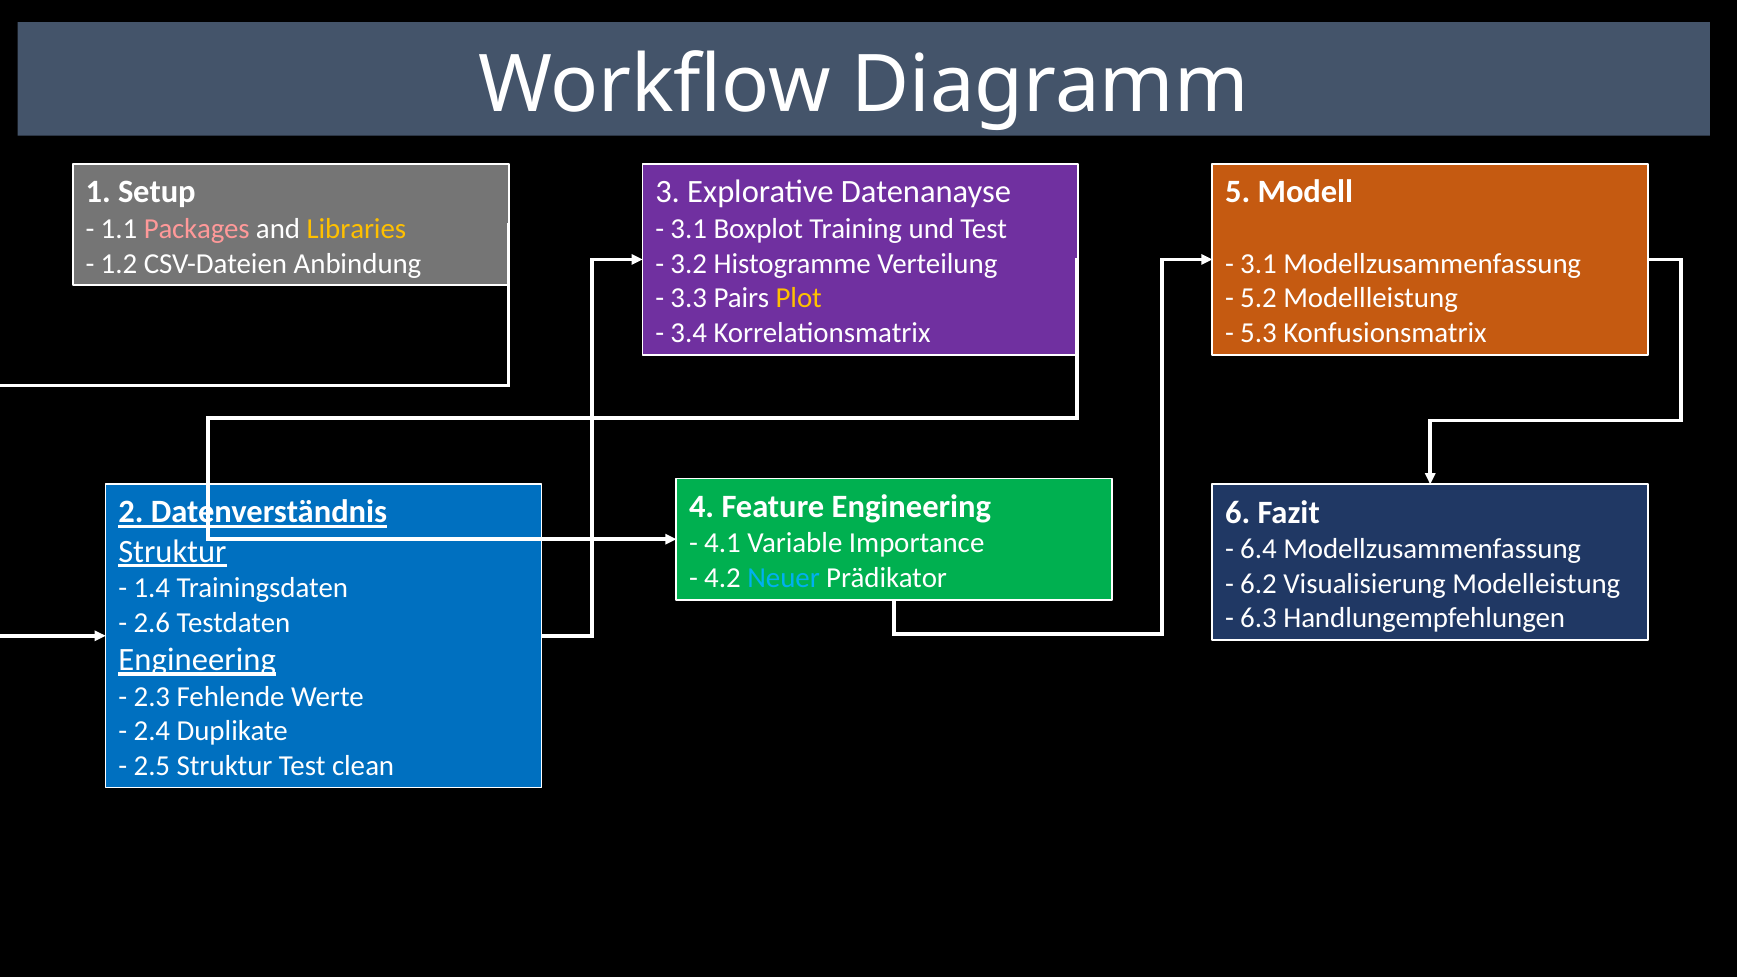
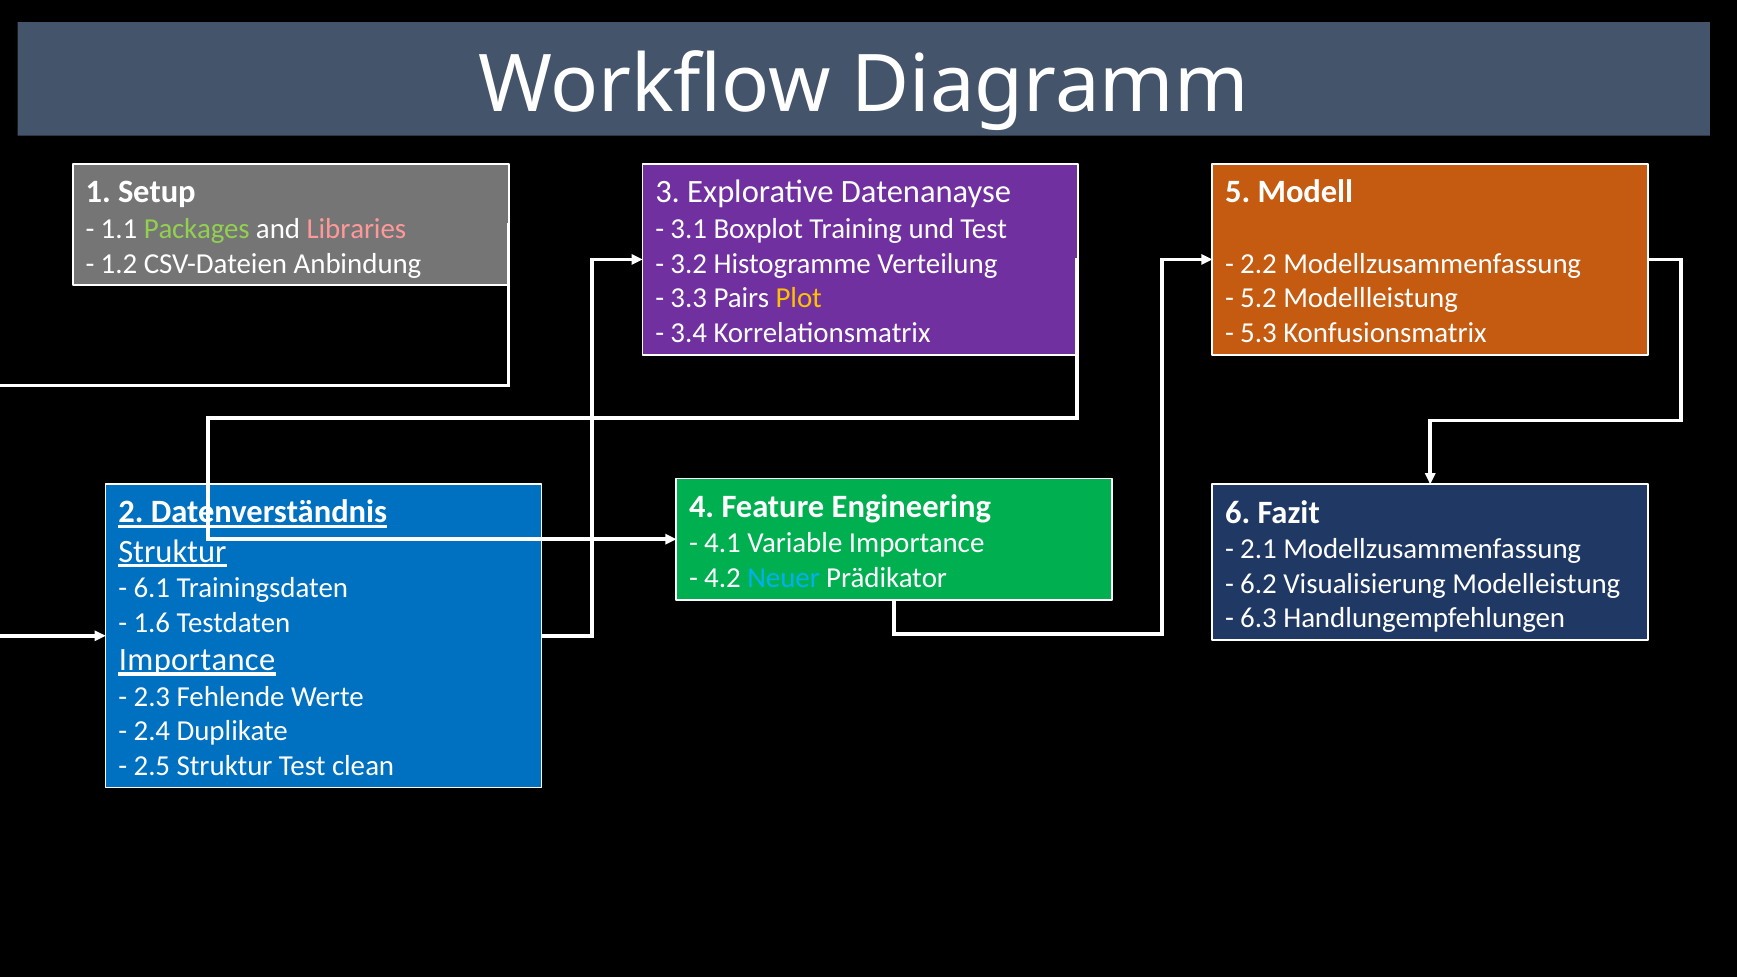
Packages colour: pink -> light green
Libraries colour: yellow -> pink
3.1 at (1258, 264): 3.1 -> 2.2
6.4: 6.4 -> 2.1
1.4: 1.4 -> 6.1
2.6: 2.6 -> 1.6
Engineering at (197, 660): Engineering -> Importance
